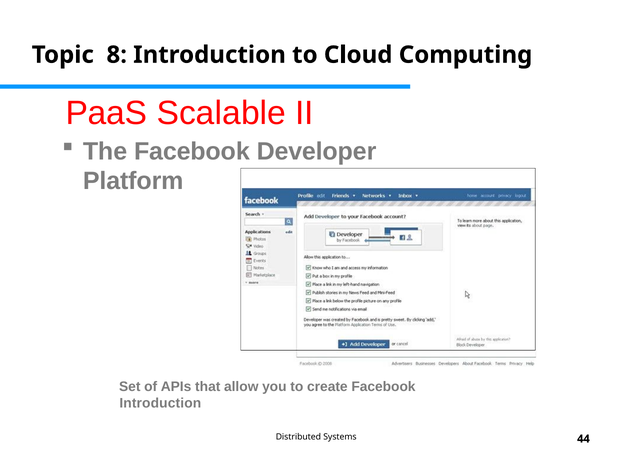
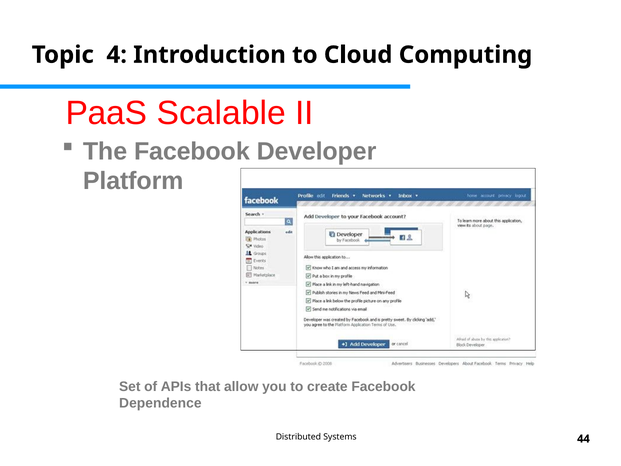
8: 8 -> 4
Introduction at (160, 403): Introduction -> Dependence
